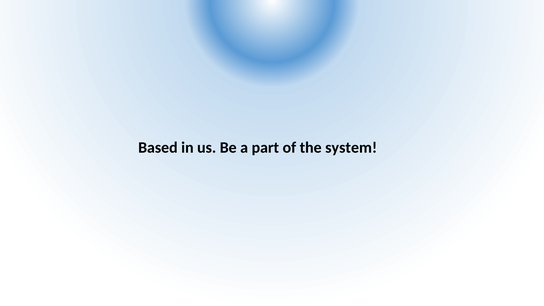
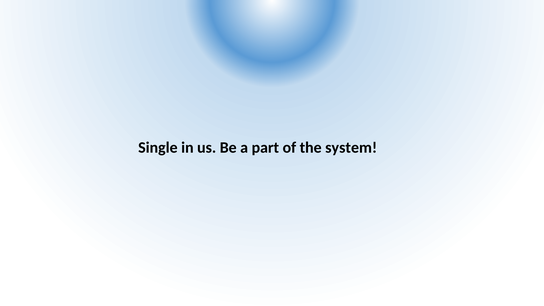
Based: Based -> Single
